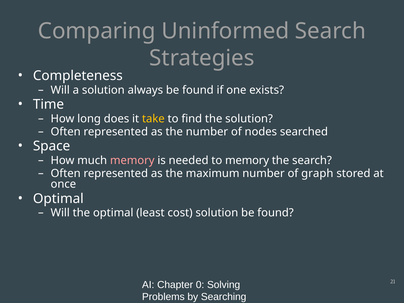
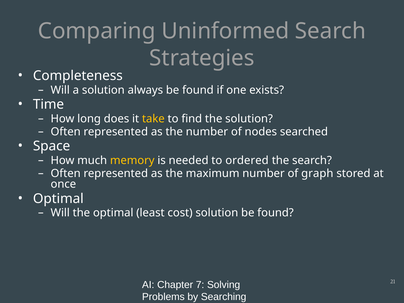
memory at (132, 160) colour: pink -> yellow
to memory: memory -> ordered
0: 0 -> 7
